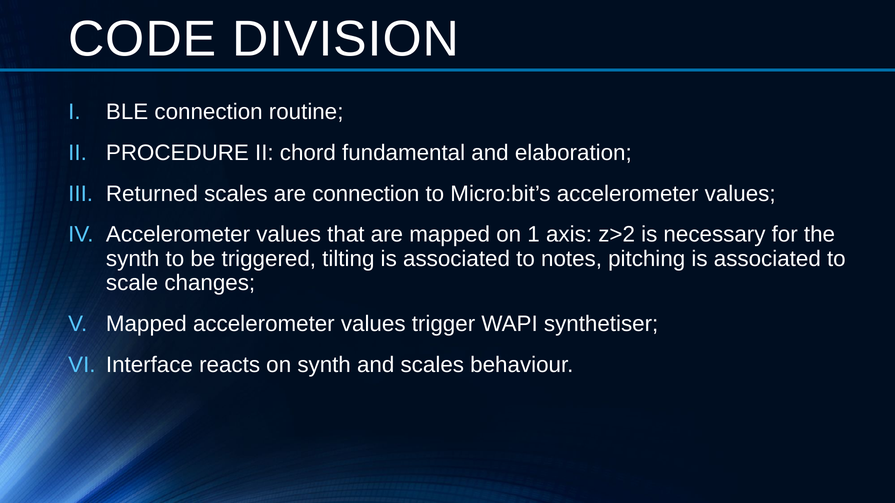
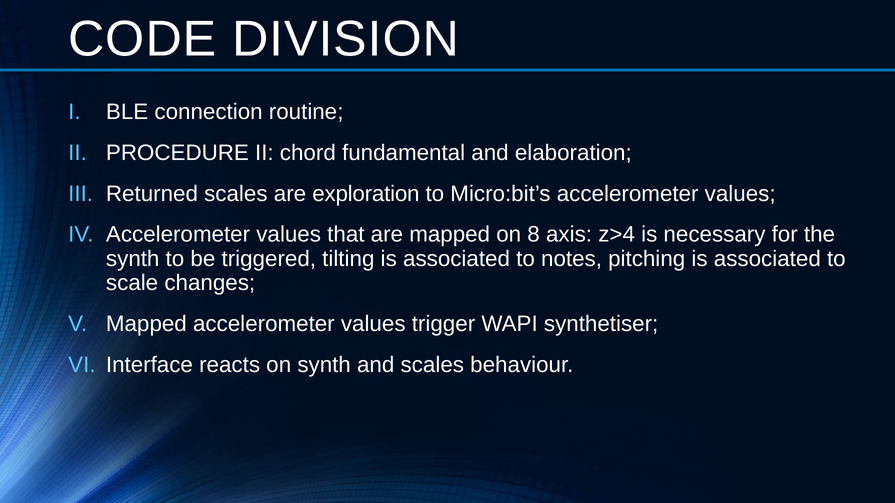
are connection: connection -> exploration
1: 1 -> 8
z>2: z>2 -> z>4
